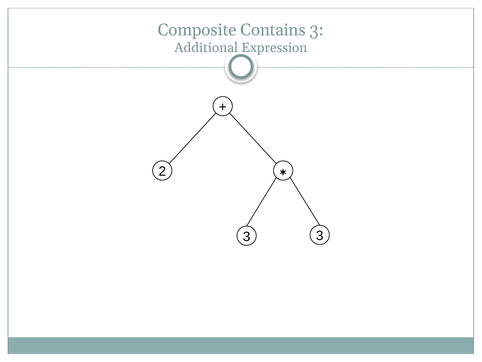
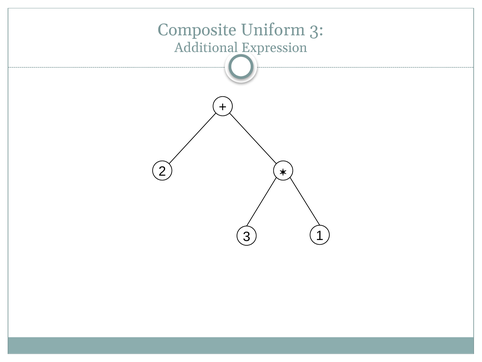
Contains: Contains -> Uniform
3 3: 3 -> 1
